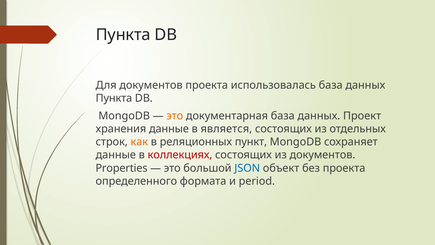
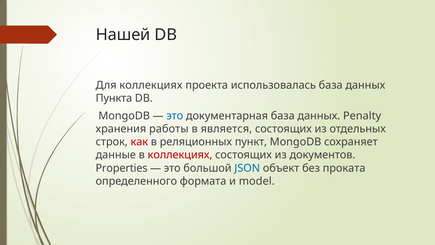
Пункта at (123, 35): Пункта -> Нашей
Для документов: документов -> коллекциях
это at (175, 116) colour: orange -> blue
Проект: Проект -> Penalty
хранения данные: данные -> работы
как colour: orange -> red
без проекта: проекта -> проката
period: period -> model
